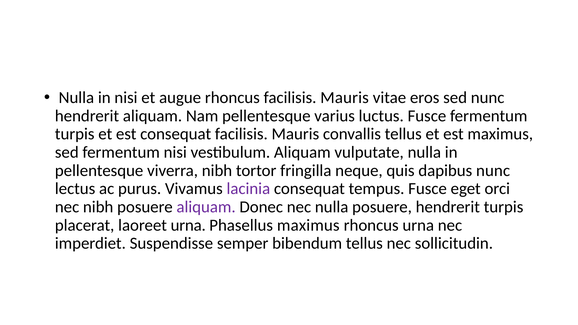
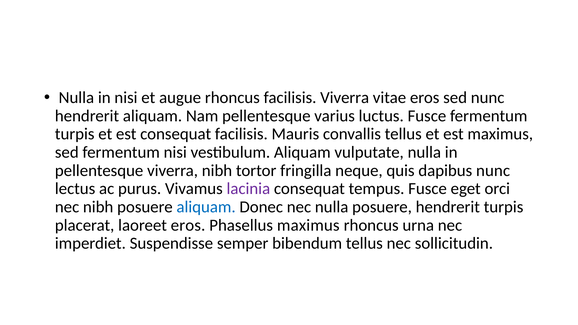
rhoncus facilisis Mauris: Mauris -> Viverra
aliquam at (206, 207) colour: purple -> blue
laoreet urna: urna -> eros
